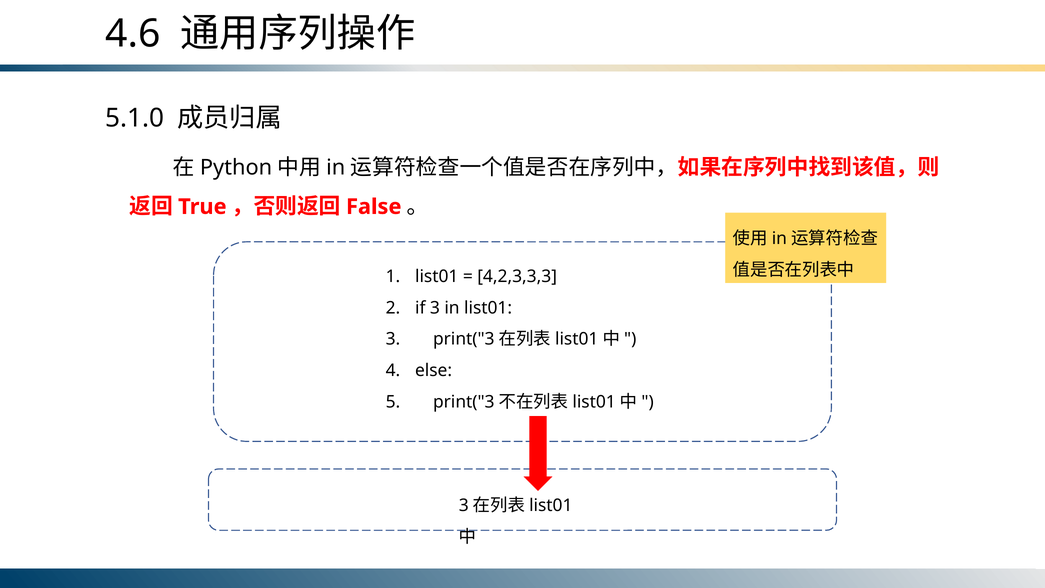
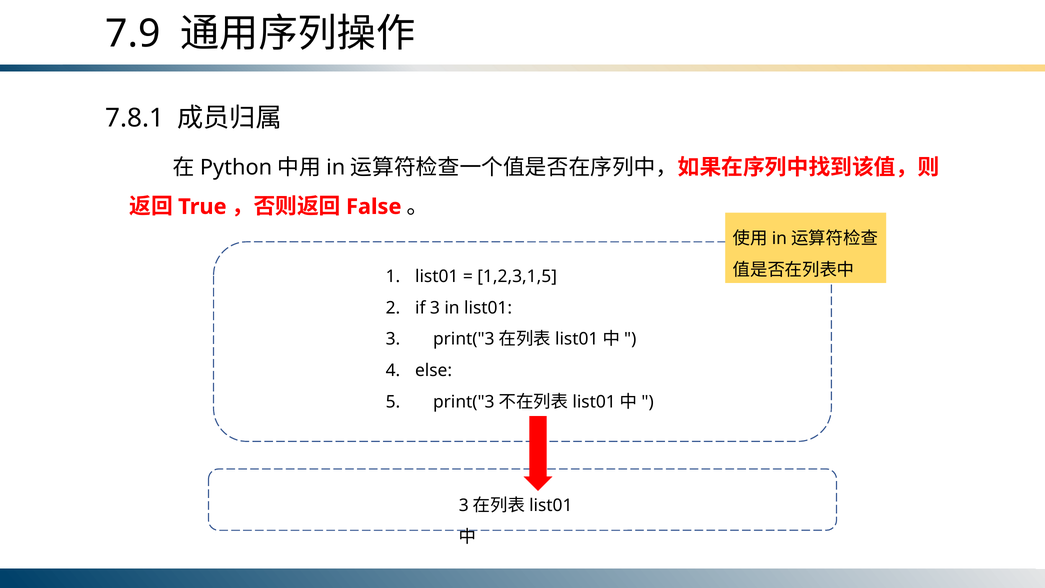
4.6: 4.6 -> 7.9
5.1.0: 5.1.0 -> 7.8.1
4,2,3,3,3: 4,2,3,3,3 -> 1,2,3,1,5
